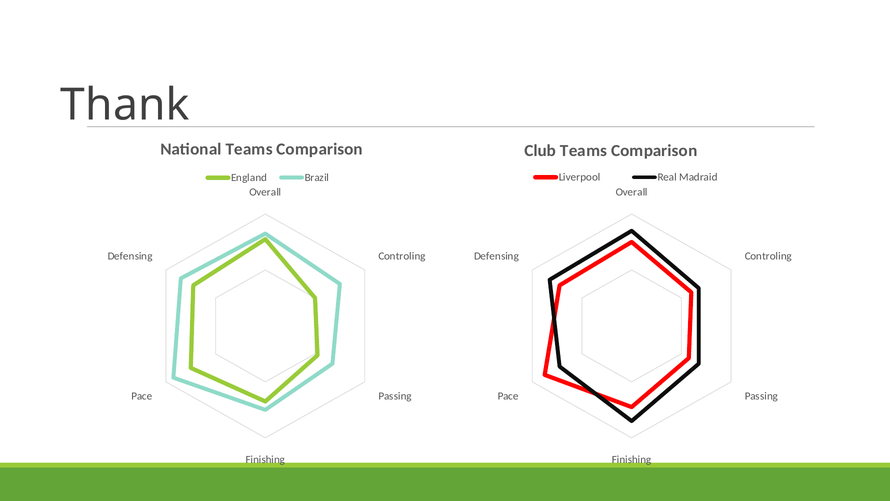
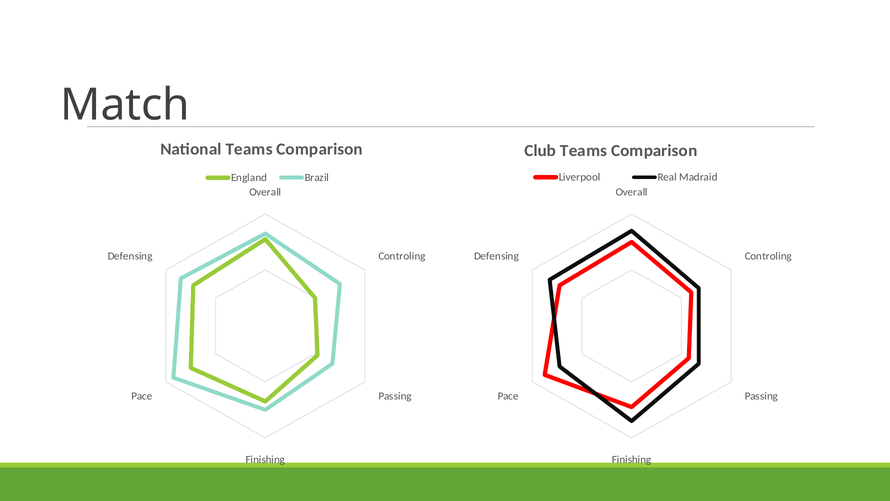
Thank: Thank -> Match
